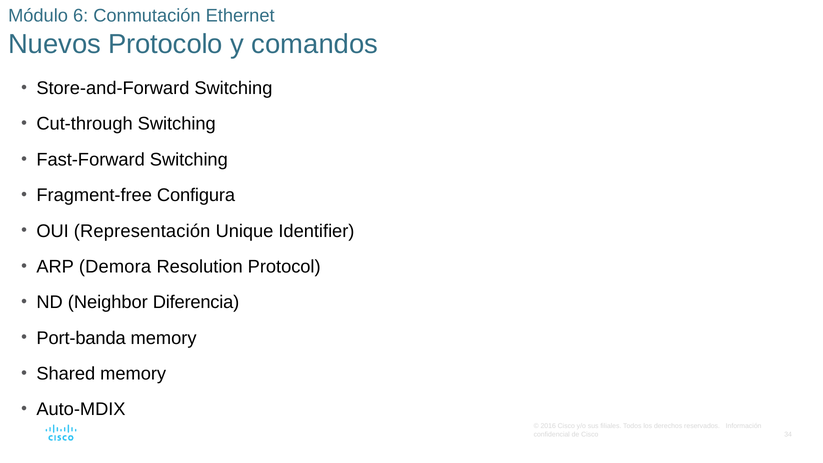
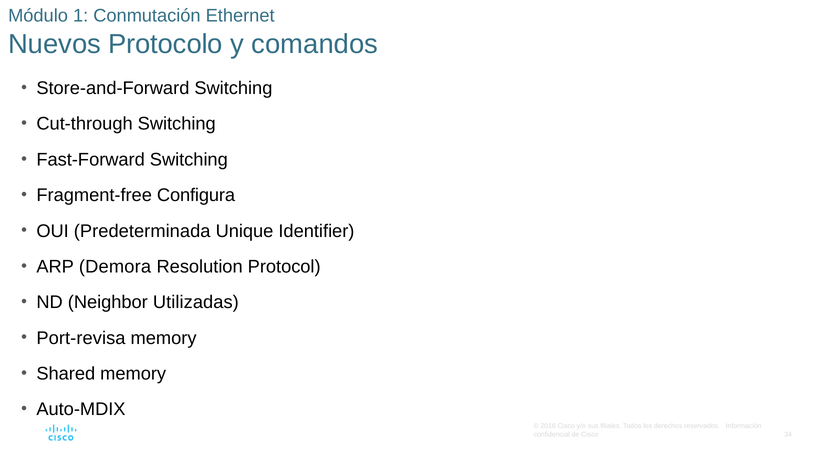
6: 6 -> 1
Representación: Representación -> Predeterminada
Diferencia: Diferencia -> Utilizadas
Port-banda: Port-banda -> Port-revisa
